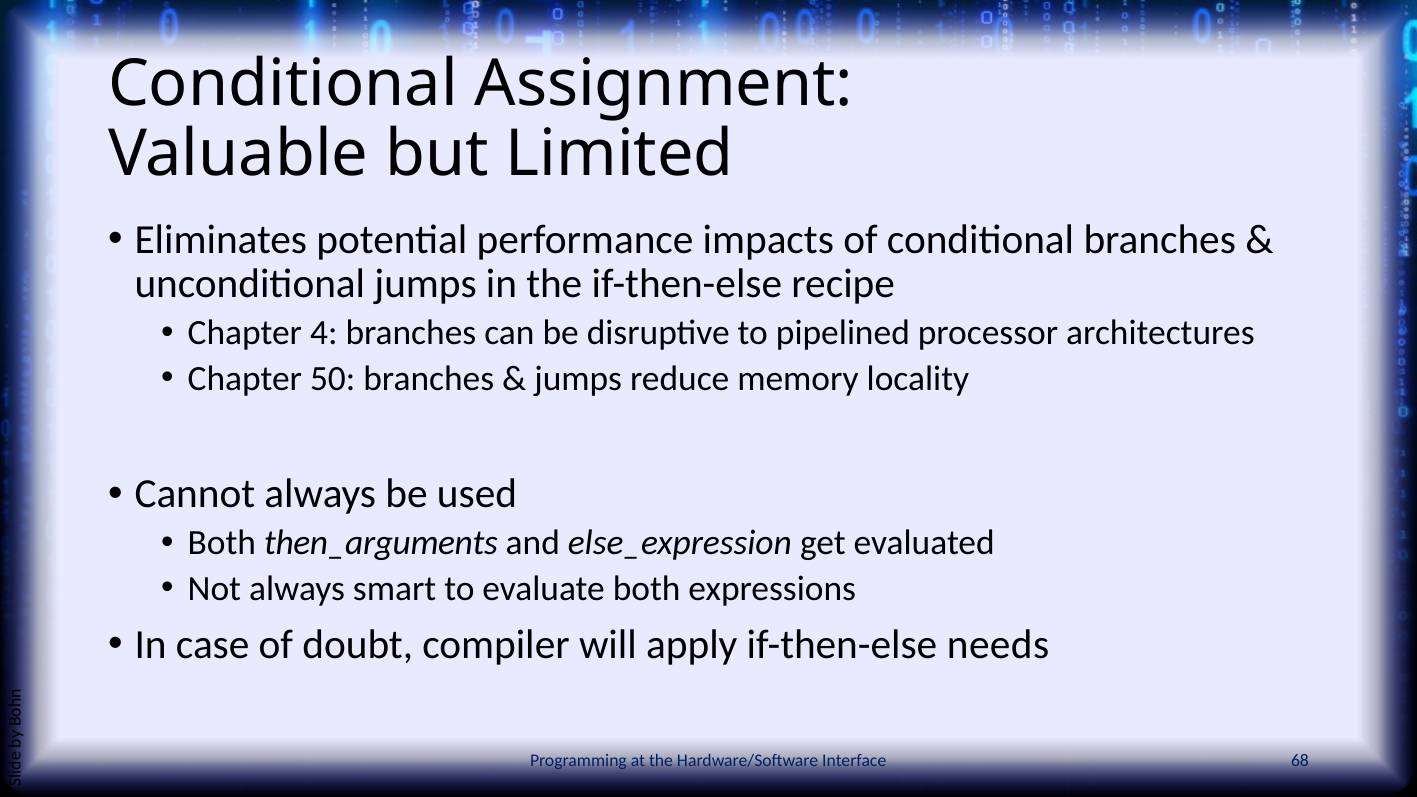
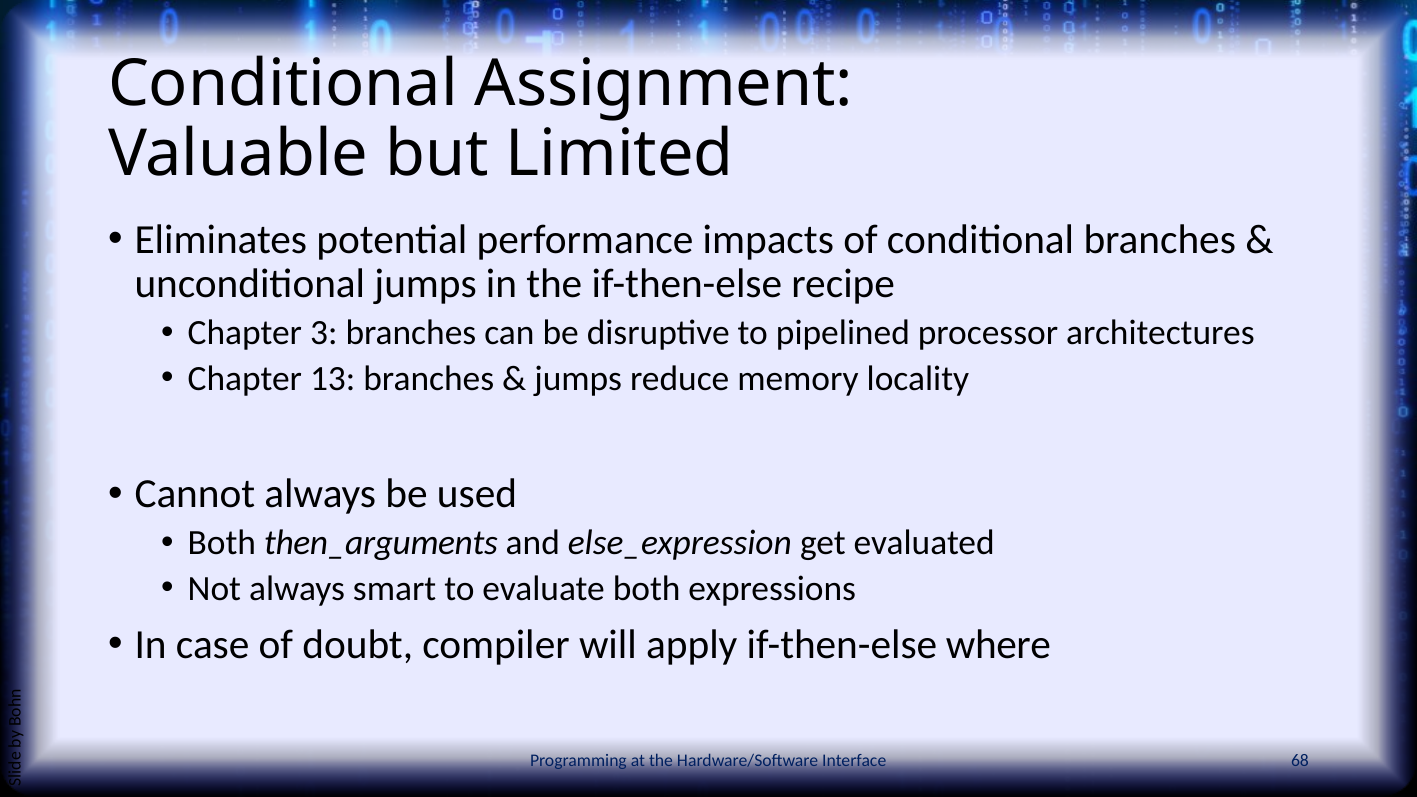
4: 4 -> 3
50: 50 -> 13
needs: needs -> where
